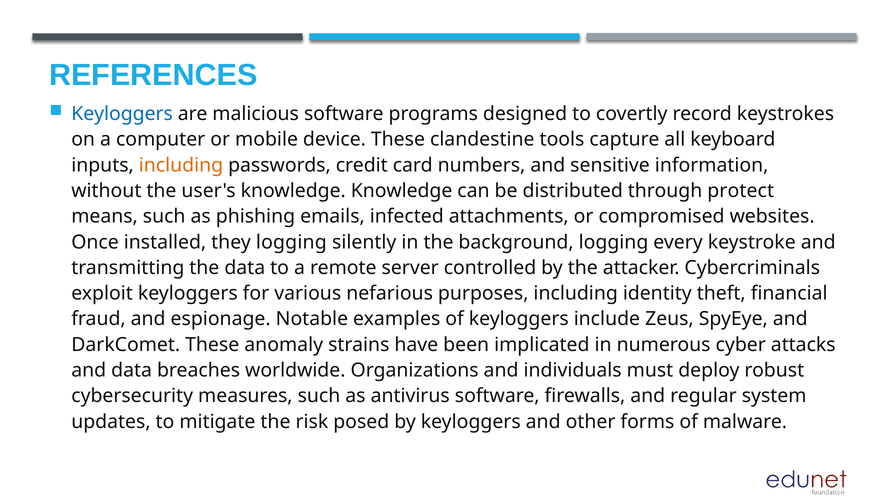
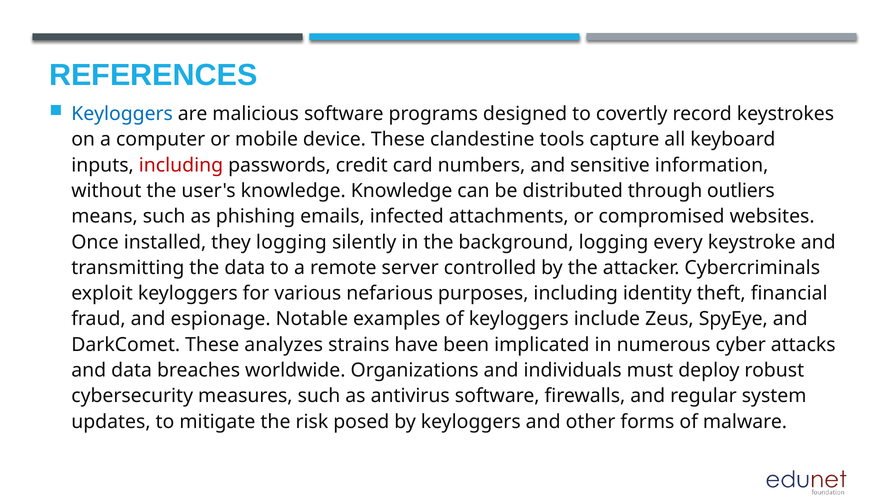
including at (181, 165) colour: orange -> red
protect: protect -> outliers
anomaly: anomaly -> analyzes
